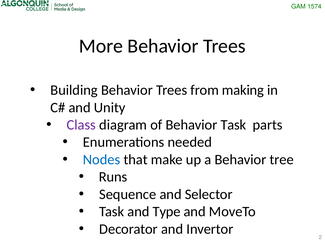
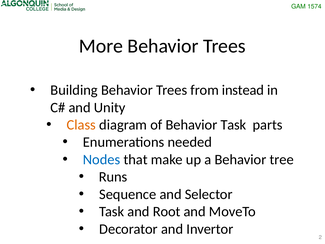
making: making -> instead
Class colour: purple -> orange
Type: Type -> Root
